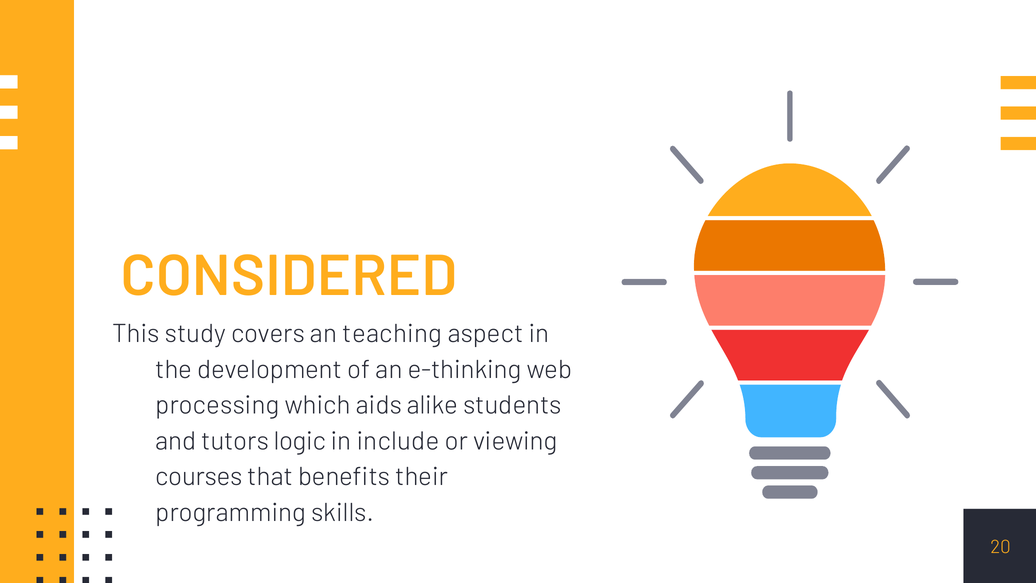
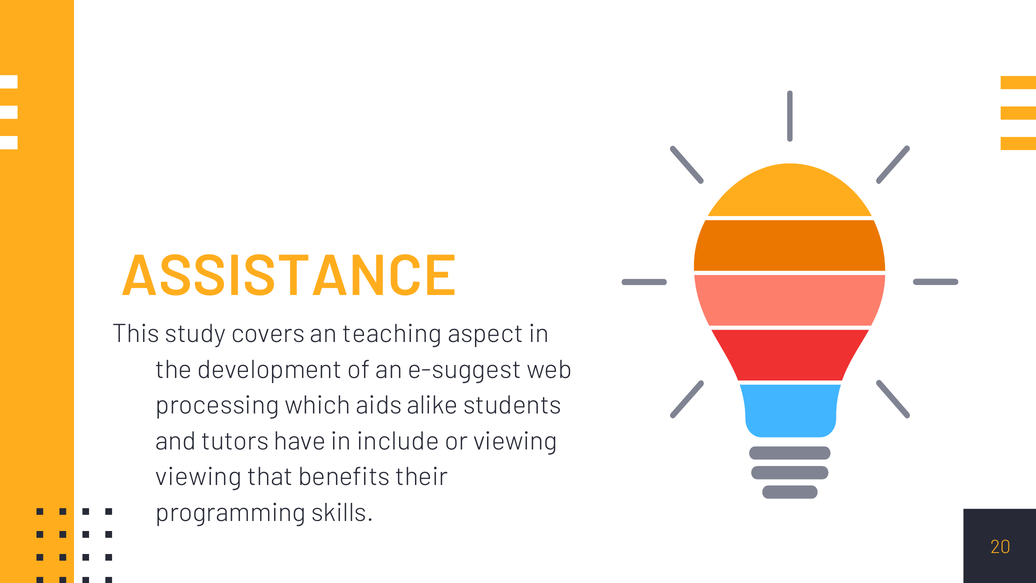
CONSIDERED: CONSIDERED -> ASSISTANCE
e-thinking: e-thinking -> e-suggest
logic: logic -> have
courses at (199, 477): courses -> viewing
